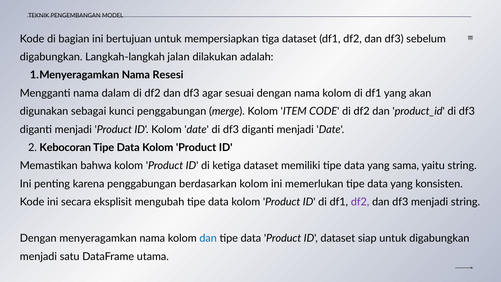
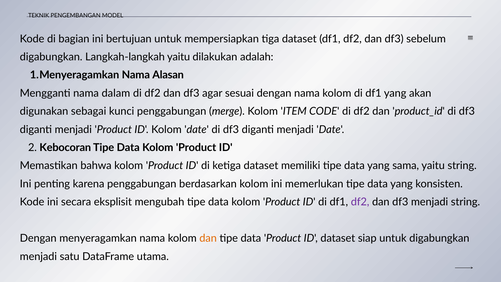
Langkah-langkah jalan: jalan -> yaitu
Resesi: Resesi -> Alasan
dan at (208, 238) colour: blue -> orange
